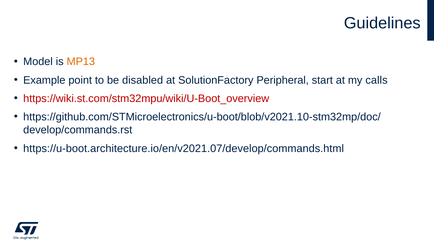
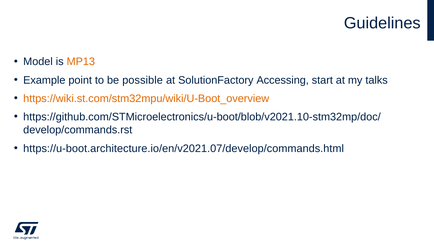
disabled: disabled -> possible
Peripheral: Peripheral -> Accessing
calls: calls -> talks
https://wiki.st.com/stm32mpu/wiki/U-Boot_overview colour: red -> orange
